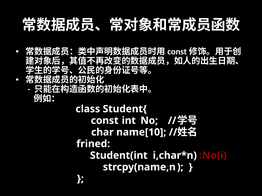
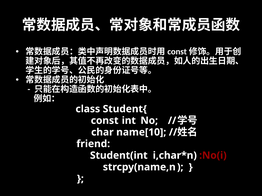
frined: frined -> friend
